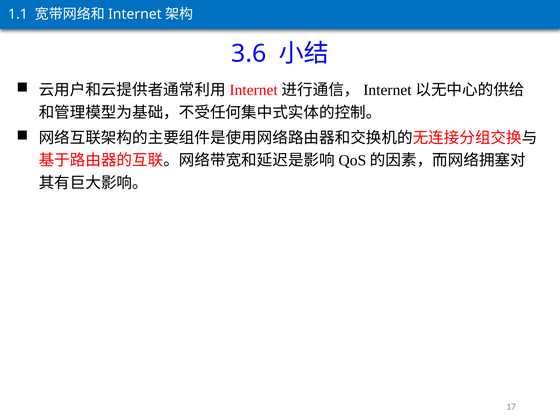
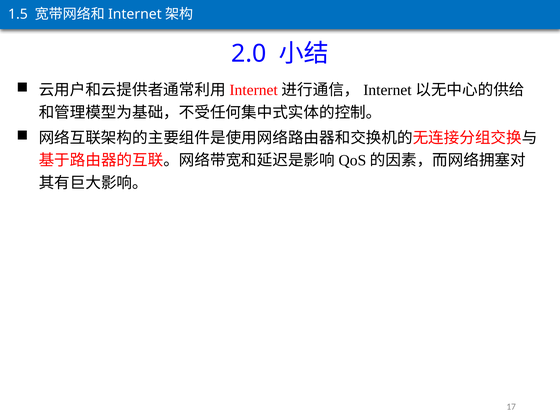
1.1: 1.1 -> 1.5
3.6: 3.6 -> 2.0
